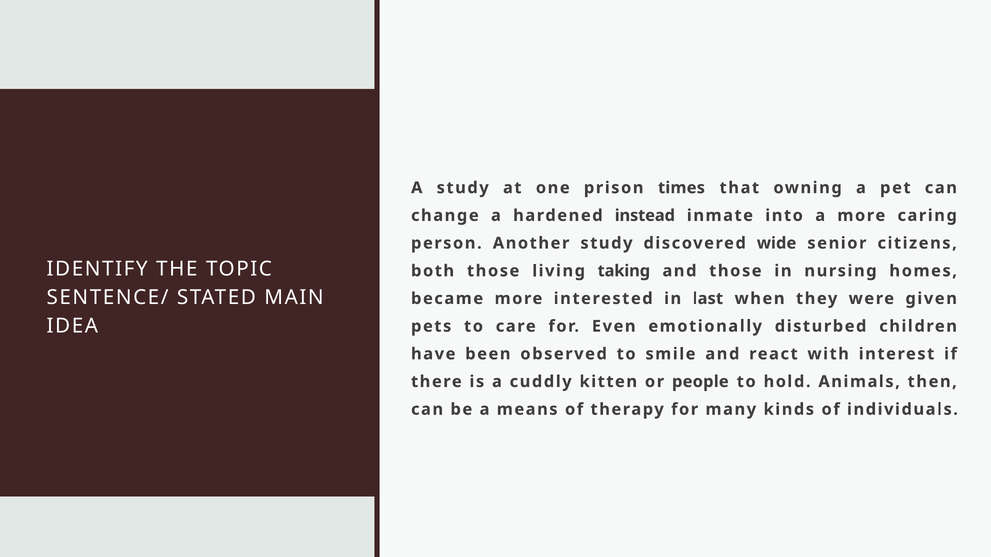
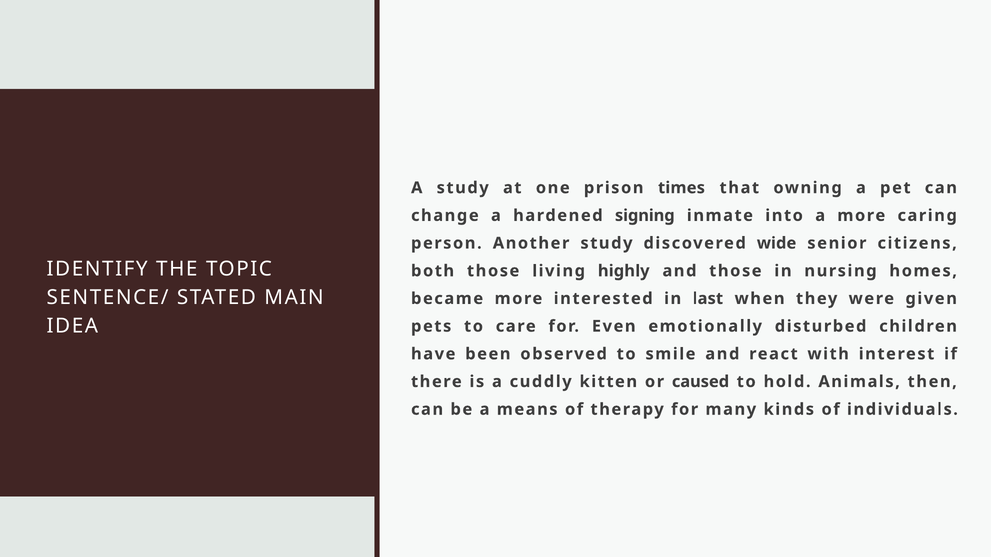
instead: instead -> signing
taking: taking -> highly
people: people -> caused
